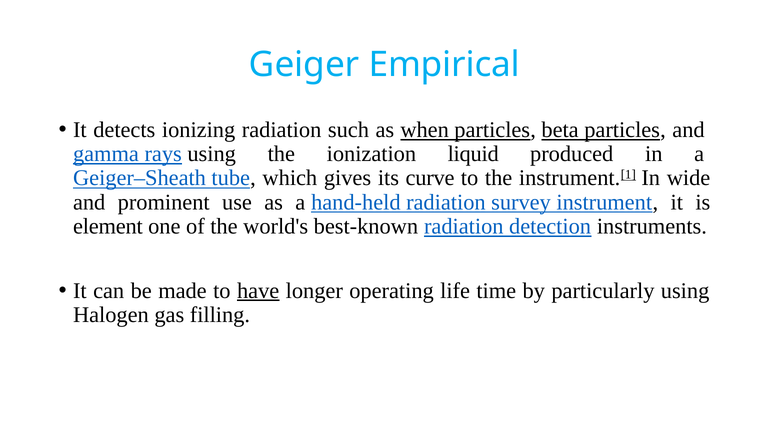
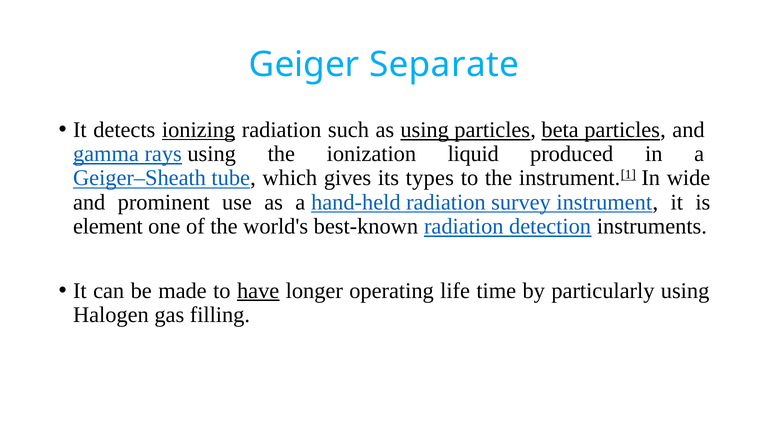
Empirical: Empirical -> Separate
ionizing underline: none -> present
as when: when -> using
curve: curve -> types
